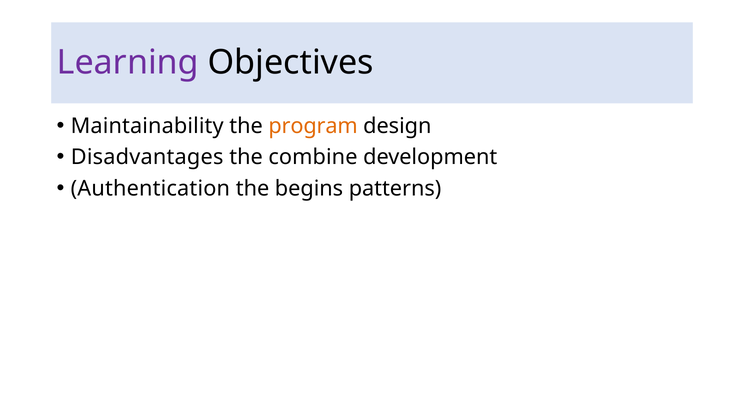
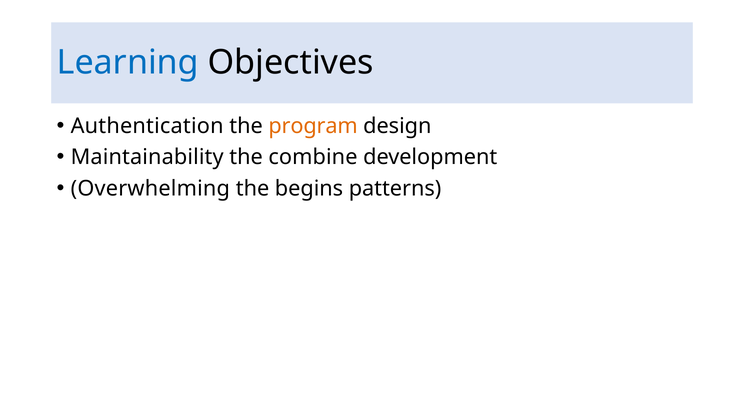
Learning colour: purple -> blue
Maintainability: Maintainability -> Authentication
Disadvantages: Disadvantages -> Maintainability
Authentication: Authentication -> Overwhelming
